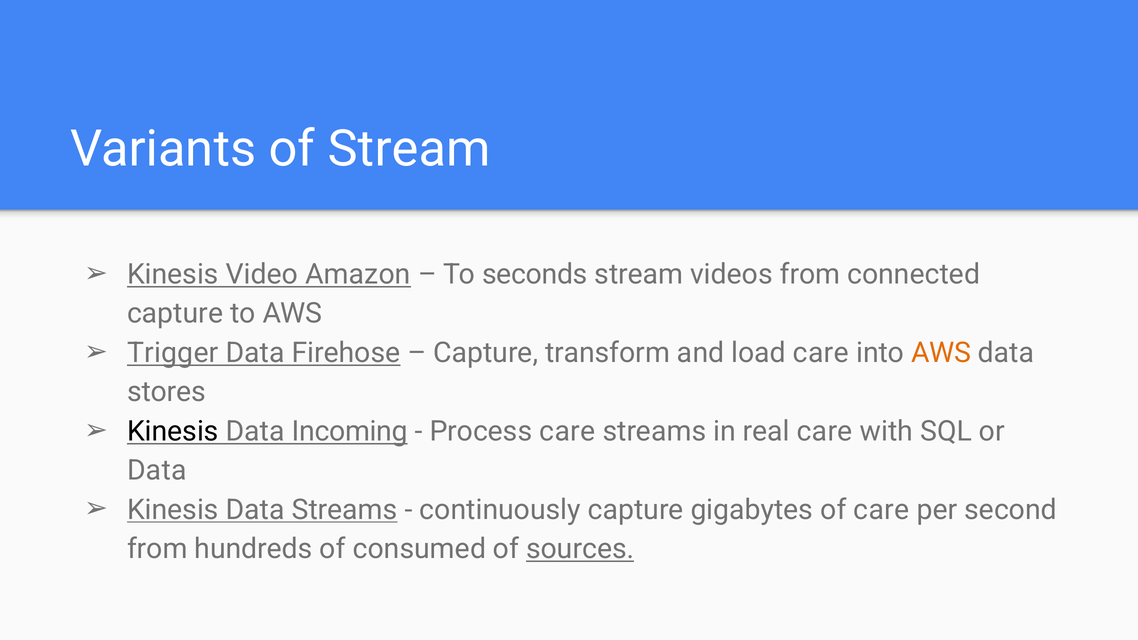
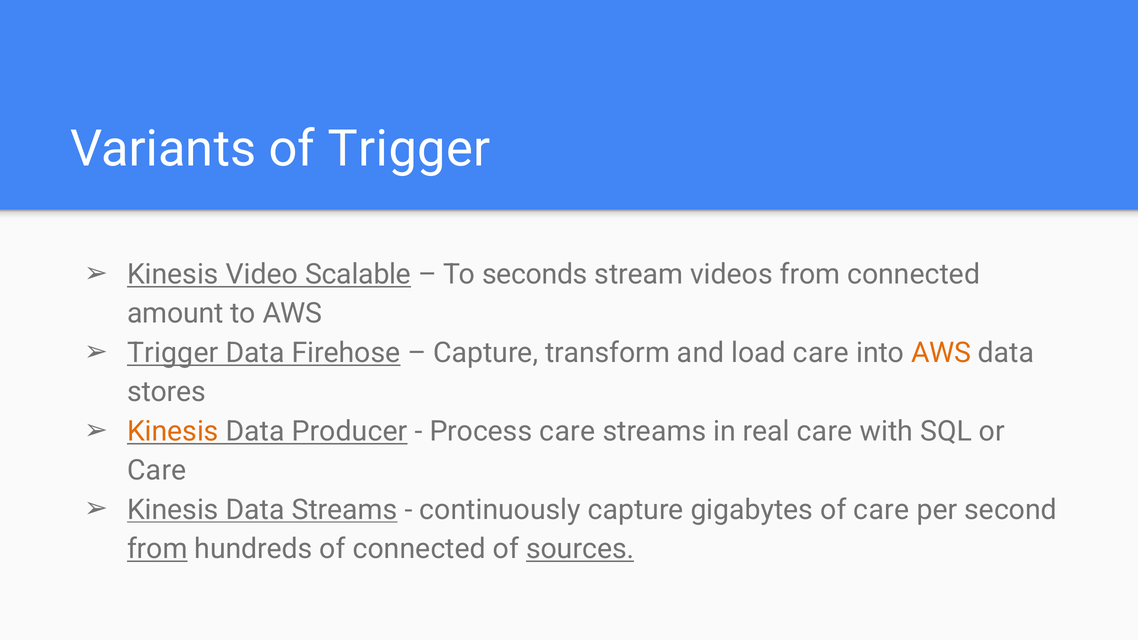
of Stream: Stream -> Trigger
Amazon: Amazon -> Scalable
capture at (175, 314): capture -> amount
Kinesis at (173, 431) colour: black -> orange
Incoming: Incoming -> Producer
Data at (157, 471): Data -> Care
from at (157, 549) underline: none -> present
of consumed: consumed -> connected
